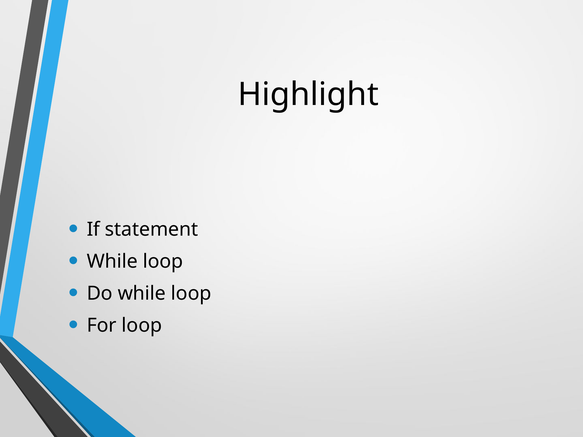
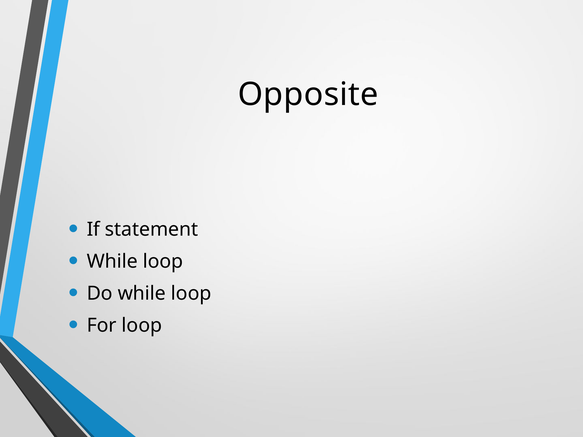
Highlight: Highlight -> Opposite
